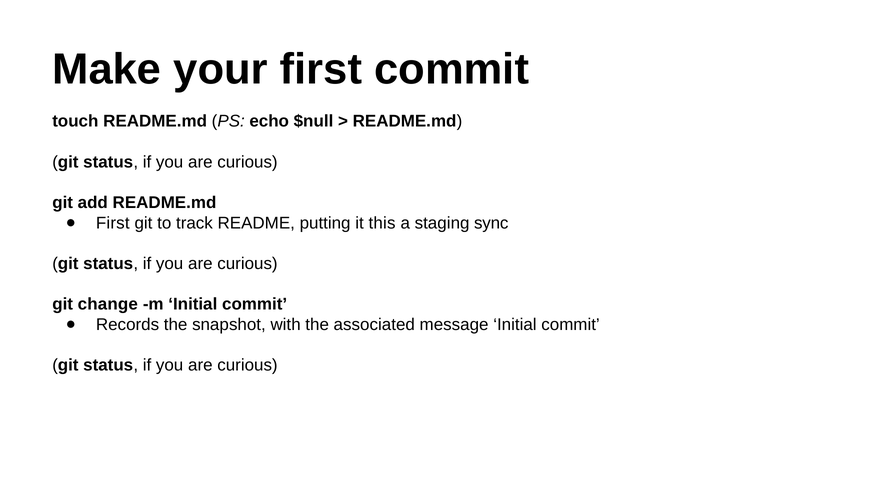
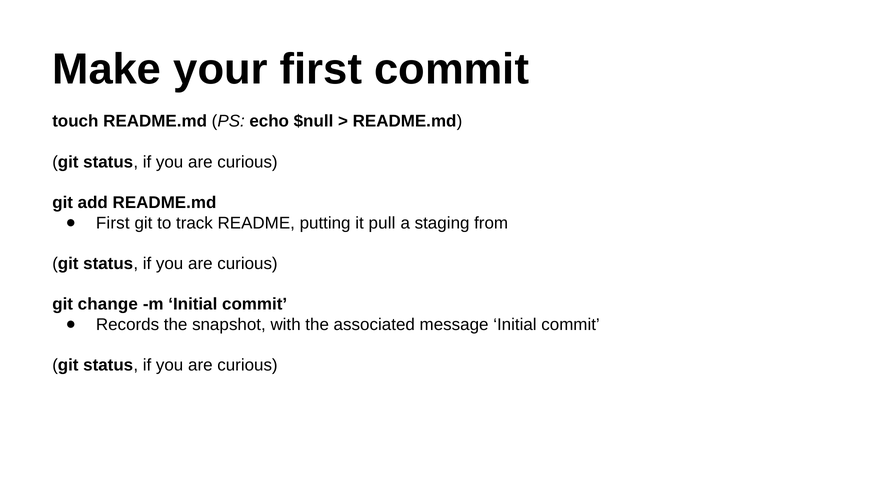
this: this -> pull
sync: sync -> from
